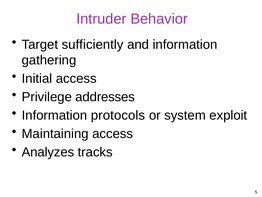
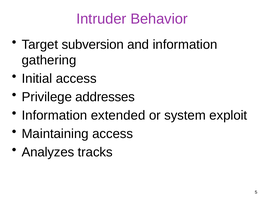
sufficiently: sufficiently -> subversion
protocols: protocols -> extended
